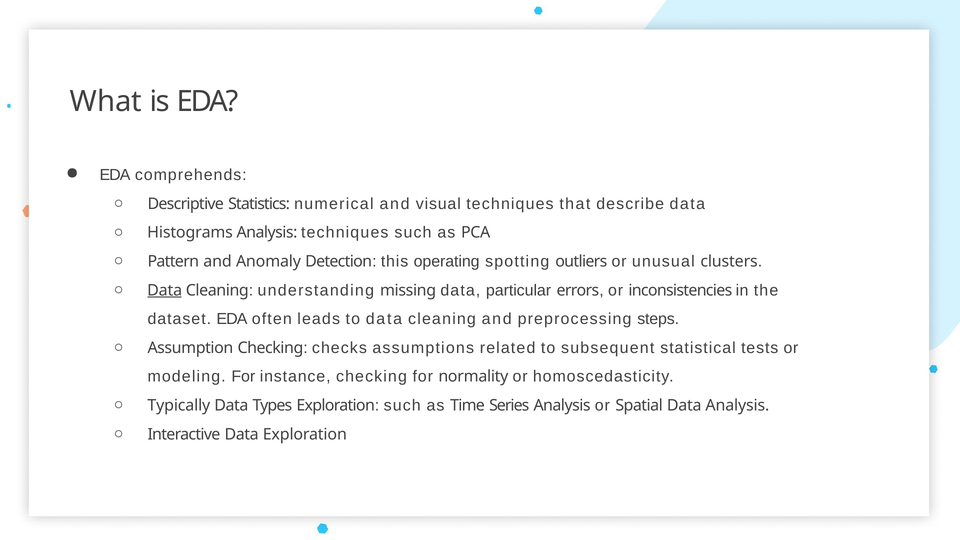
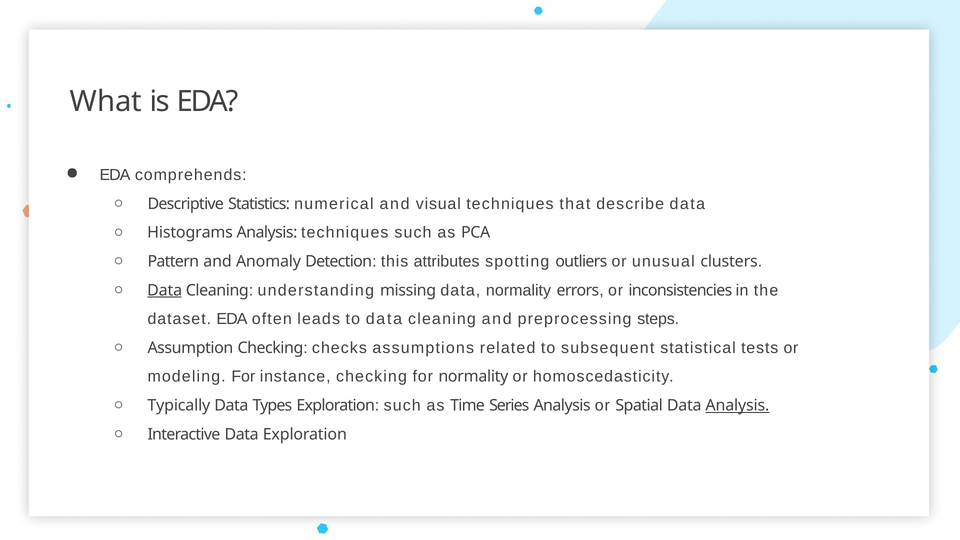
operating: operating -> attributes
data particular: particular -> normality
Analysis at (737, 405) underline: none -> present
